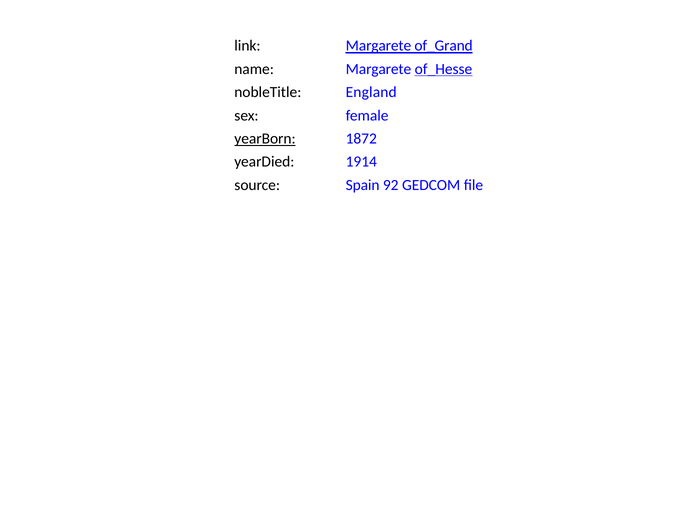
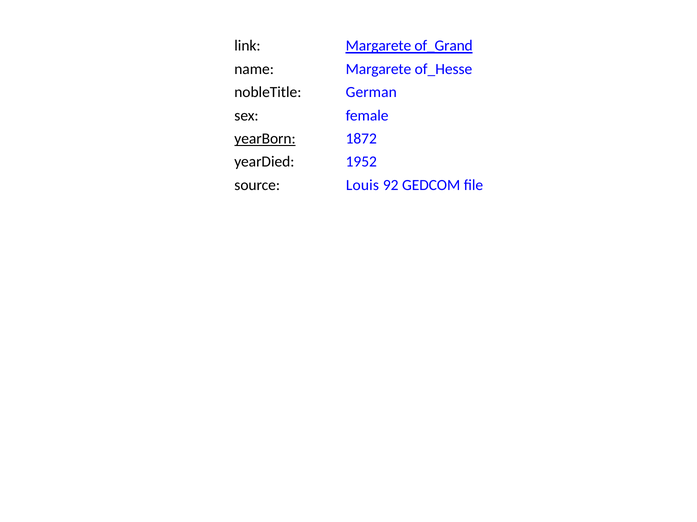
of_Hesse underline: present -> none
England: England -> German
1914: 1914 -> 1952
Spain: Spain -> Louis
